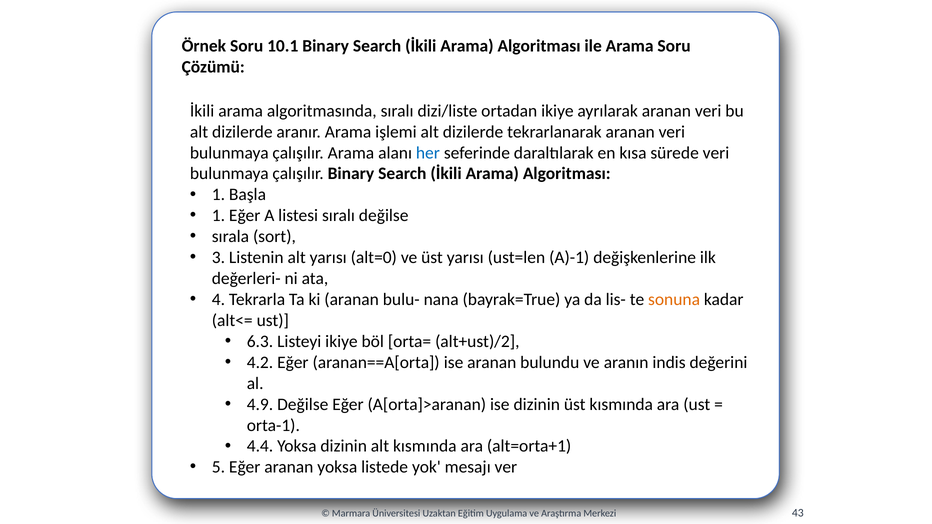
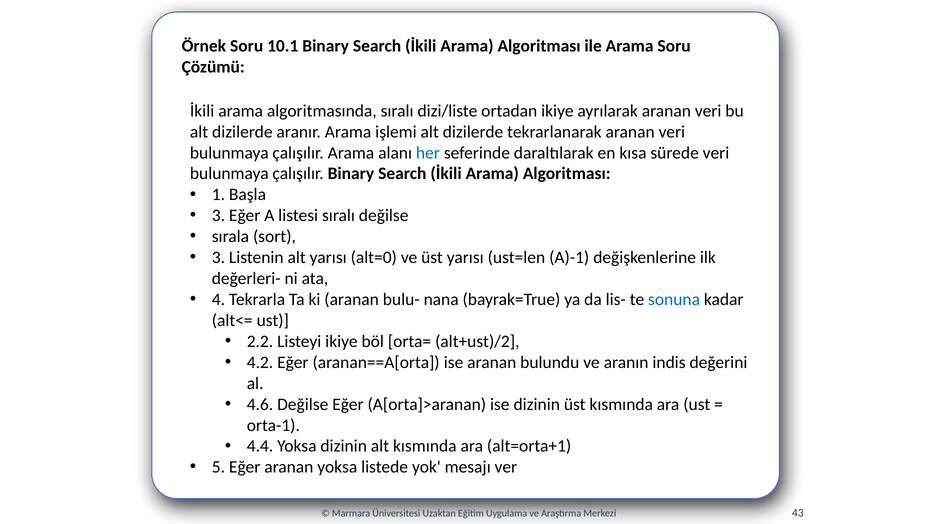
1 at (218, 216): 1 -> 3
sonuna colour: orange -> blue
6.3: 6.3 -> 2.2
4.9: 4.9 -> 4.6
